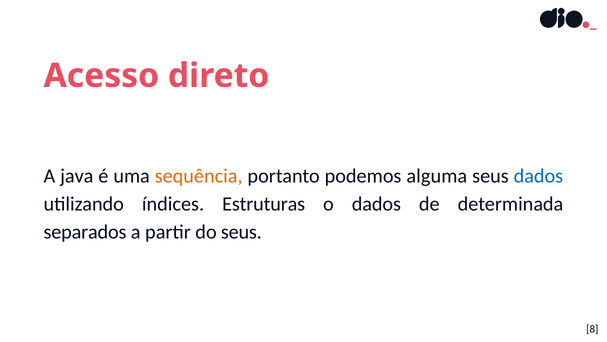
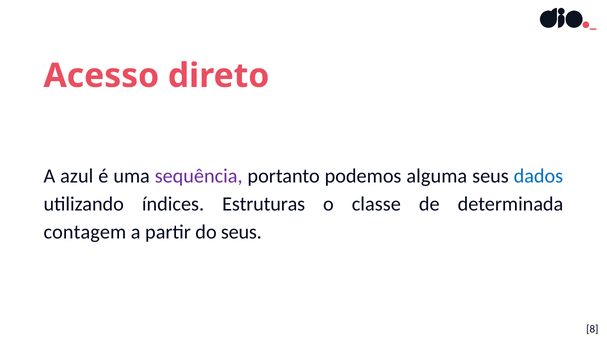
java: java -> azul
sequência colour: orange -> purple
o dados: dados -> classe
separados: separados -> contagem
